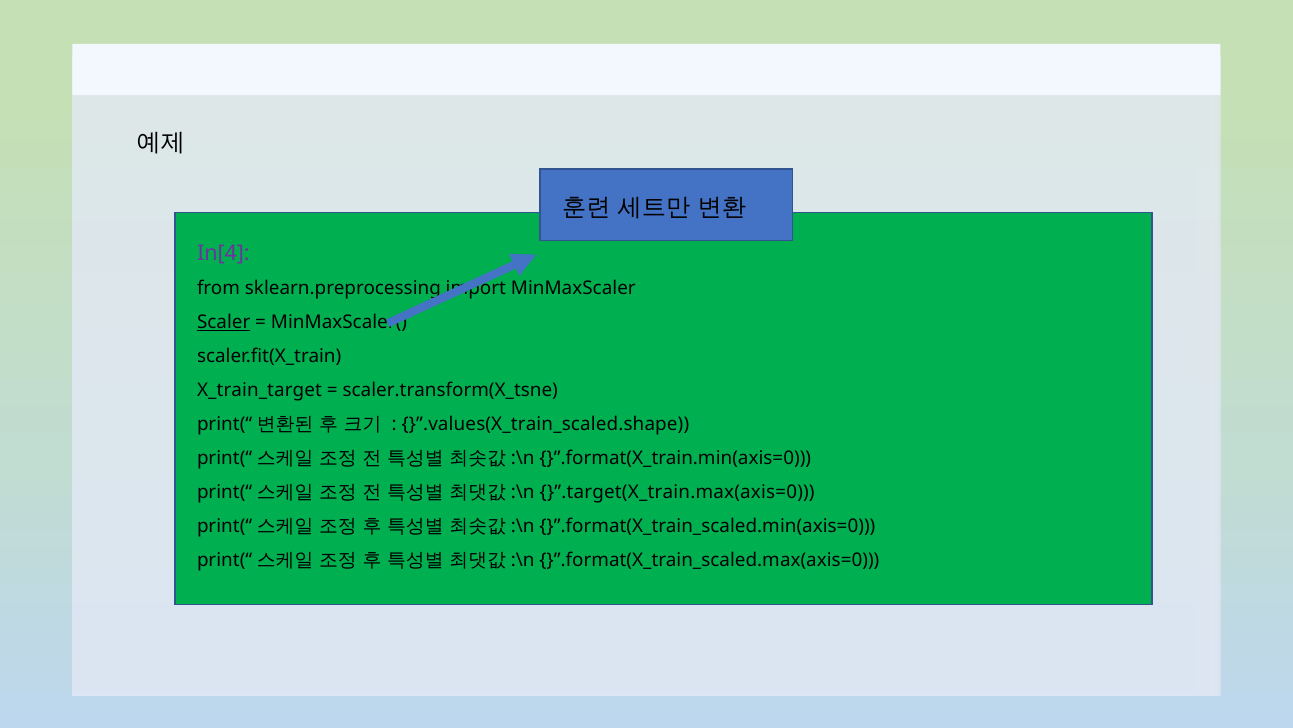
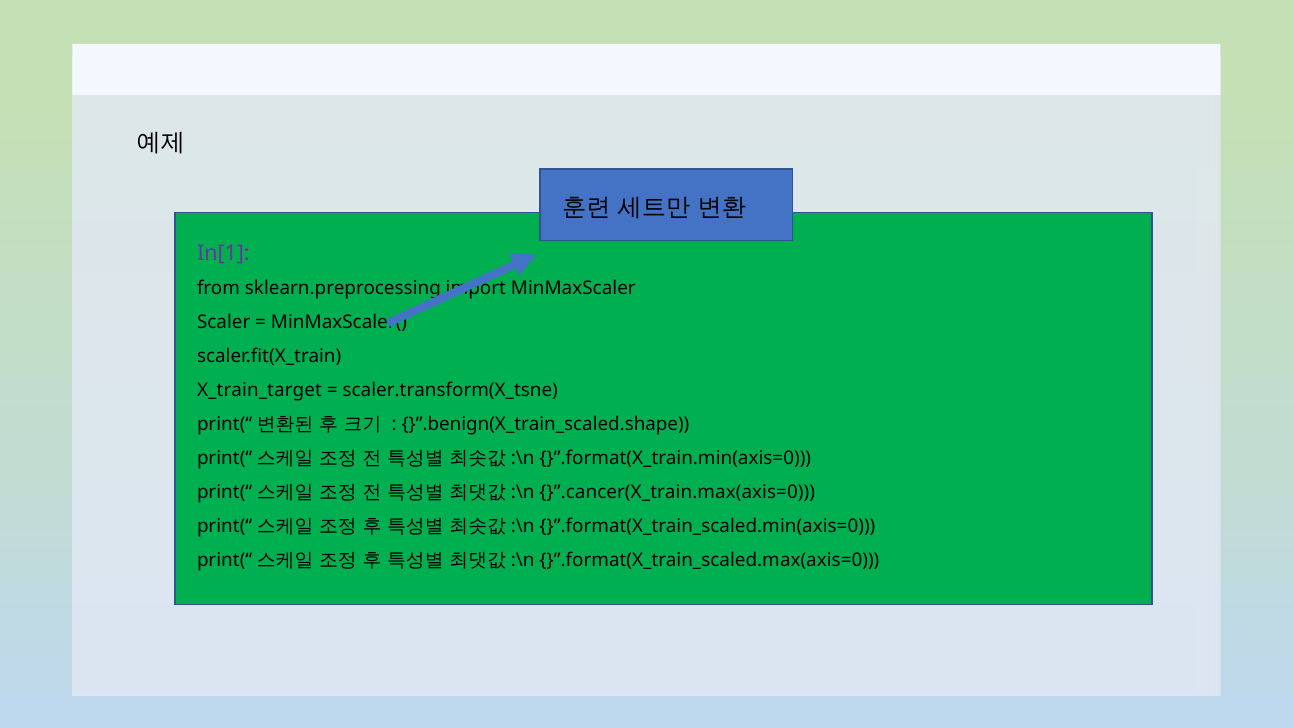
In[4: In[4 -> In[1
Scaler underline: present -> none
}”.values(X_train_scaled.shape: }”.values(X_train_scaled.shape -> }”.benign(X_train_scaled.shape
}”.target(X_train.max(axis=0: }”.target(X_train.max(axis=0 -> }”.cancer(X_train.max(axis=0
